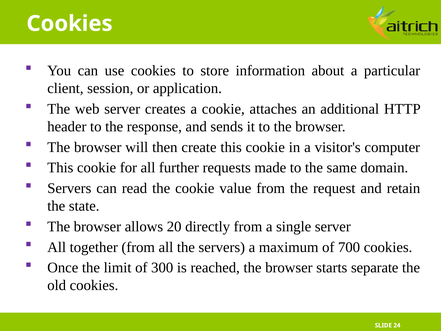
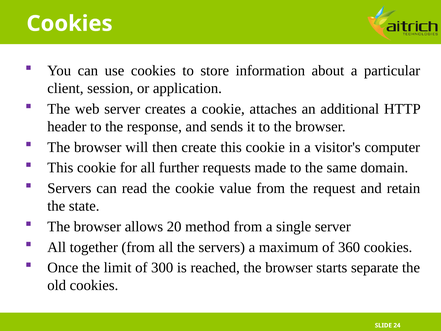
directly: directly -> method
700: 700 -> 360
